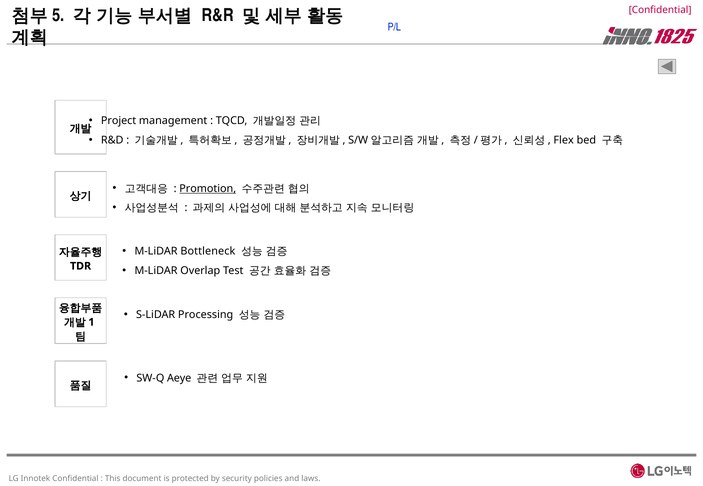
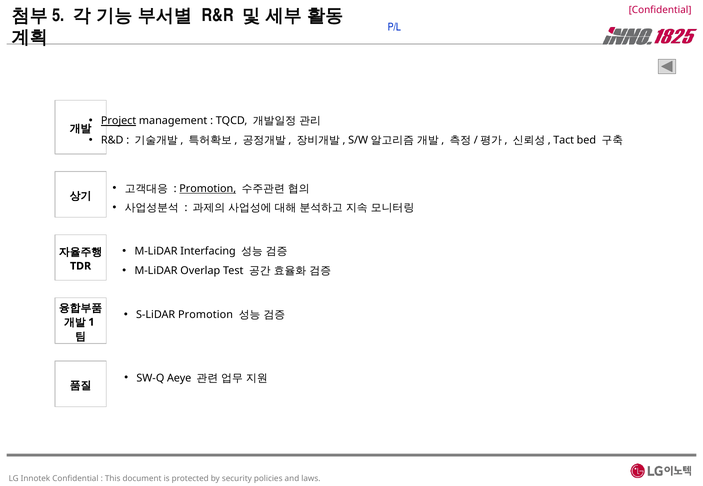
Project underline: none -> present
Flex: Flex -> Tact
Bottleneck: Bottleneck -> Interfacing
S-LiDAR Processing: Processing -> Promotion
